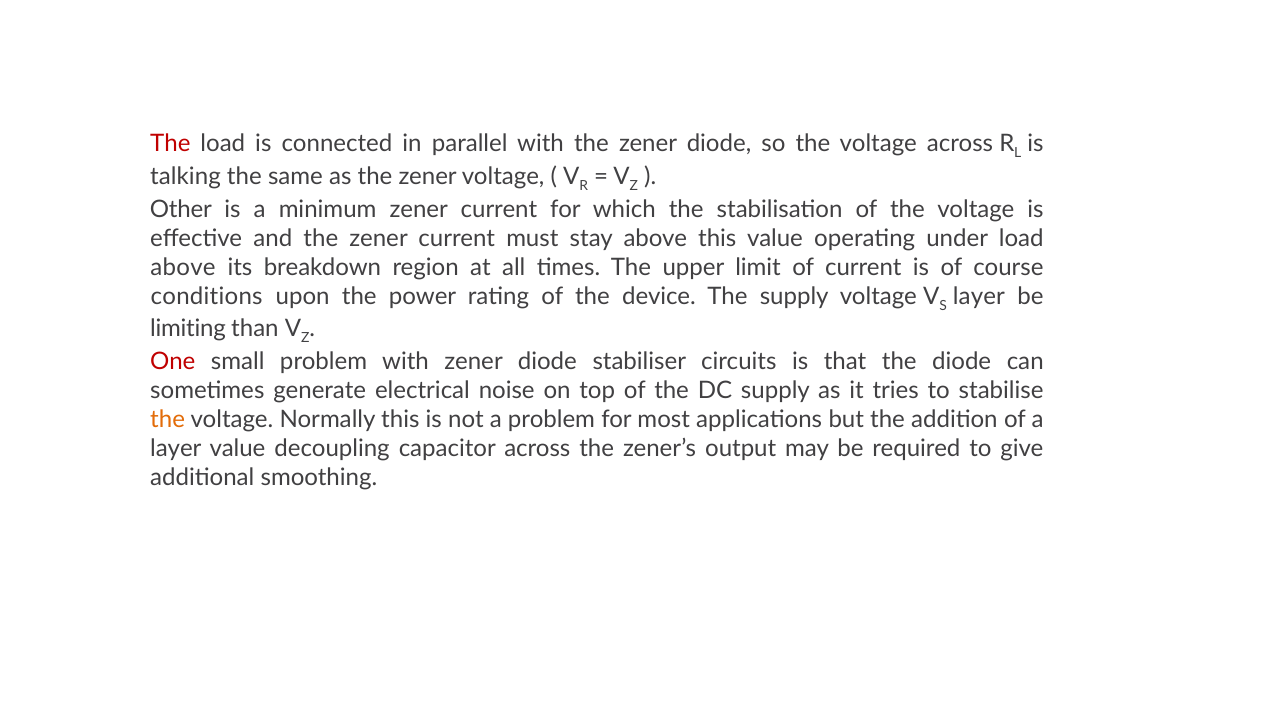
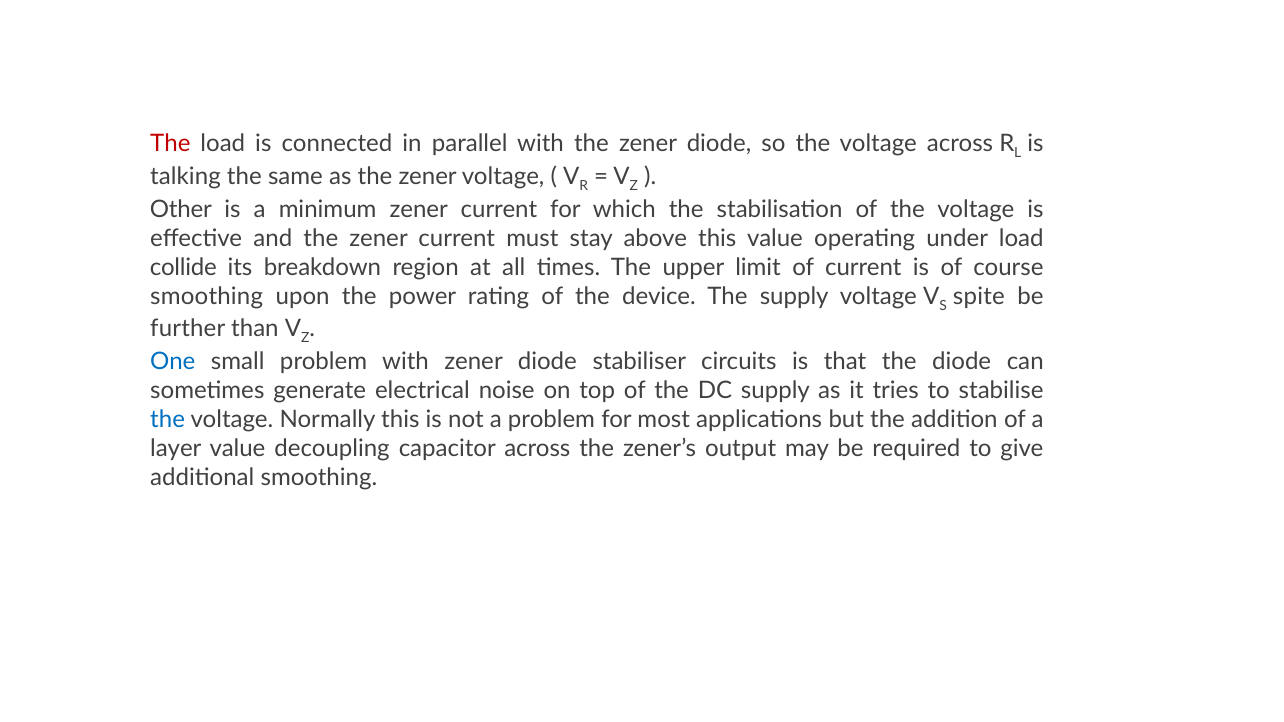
above at (183, 267): above -> collide
conditions at (207, 296): conditions -> smoothing
layer at (979, 296): layer -> spite
limiting: limiting -> further
One colour: red -> blue
the at (168, 420) colour: orange -> blue
